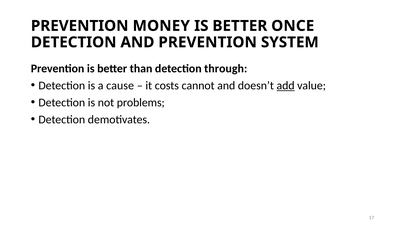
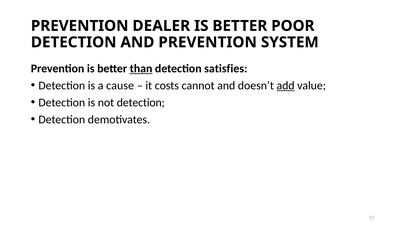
MONEY: MONEY -> DEALER
ONCE: ONCE -> POOR
than underline: none -> present
through: through -> satisfies
not problems: problems -> detection
